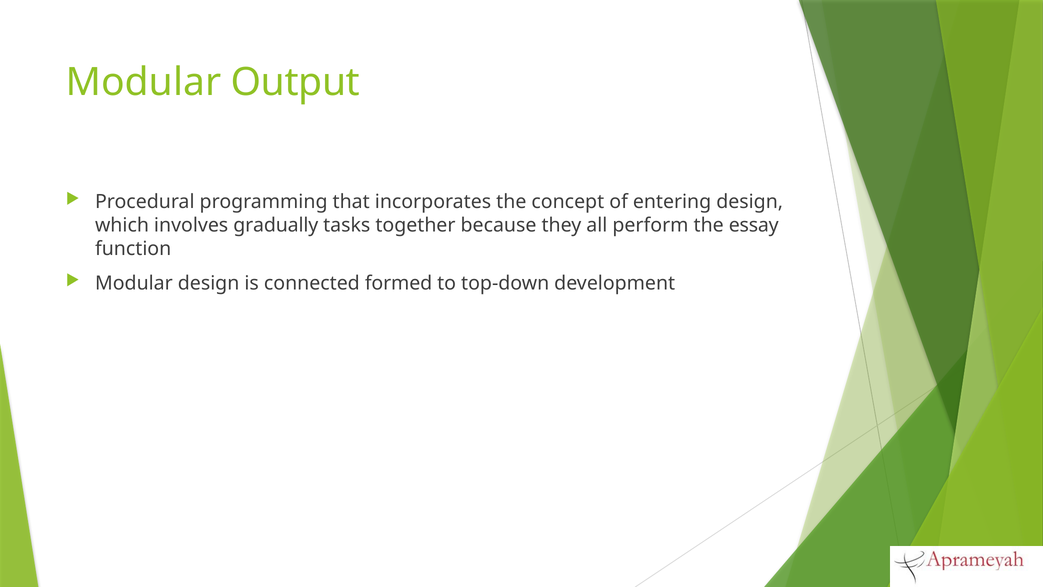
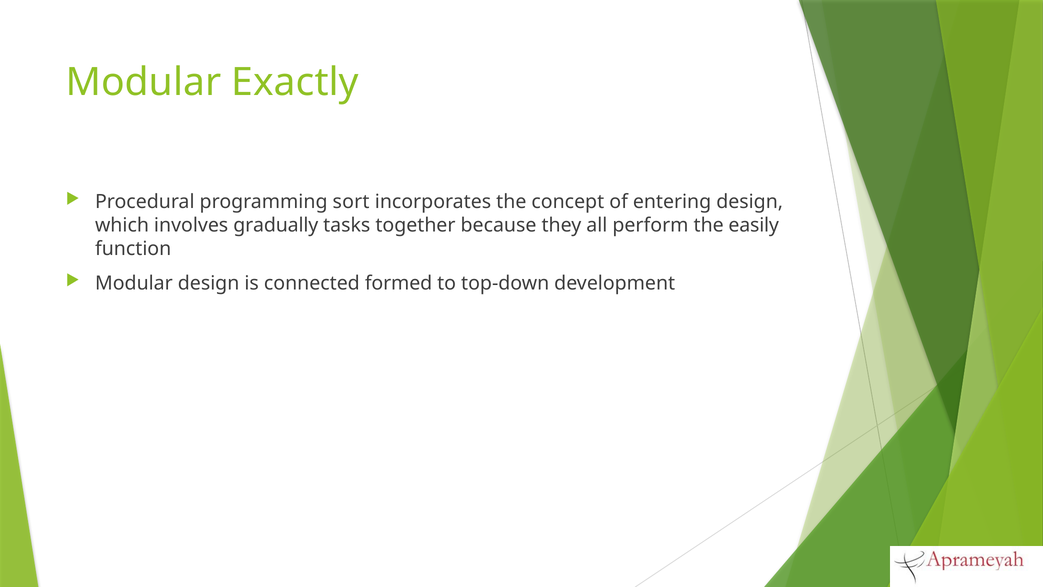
Output: Output -> Exactly
that: that -> sort
essay: essay -> easily
